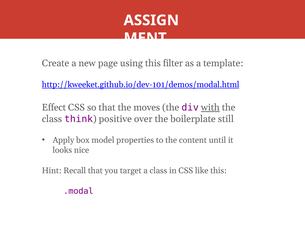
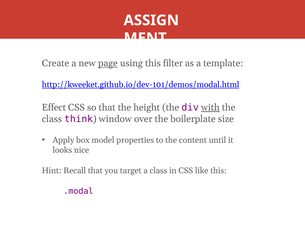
page underline: none -> present
moves: moves -> height
positive: positive -> window
still: still -> size
